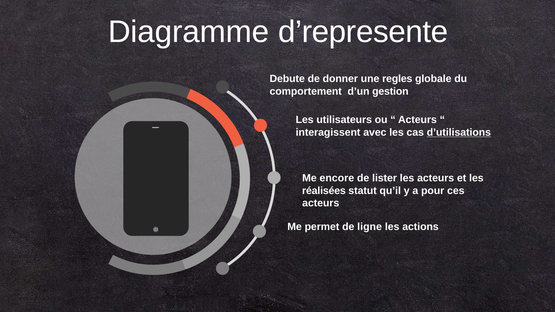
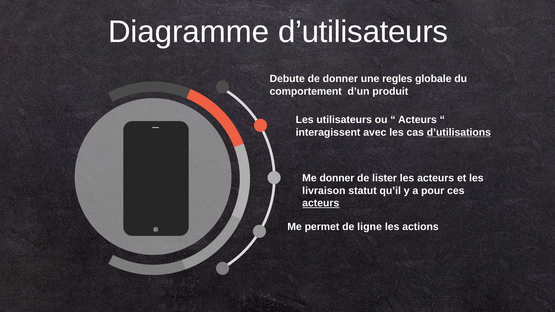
d’represente: d’represente -> d’utilisateurs
gestion: gestion -> produit
Me encore: encore -> donner
réalisées: réalisées -> livraison
acteurs at (321, 203) underline: none -> present
